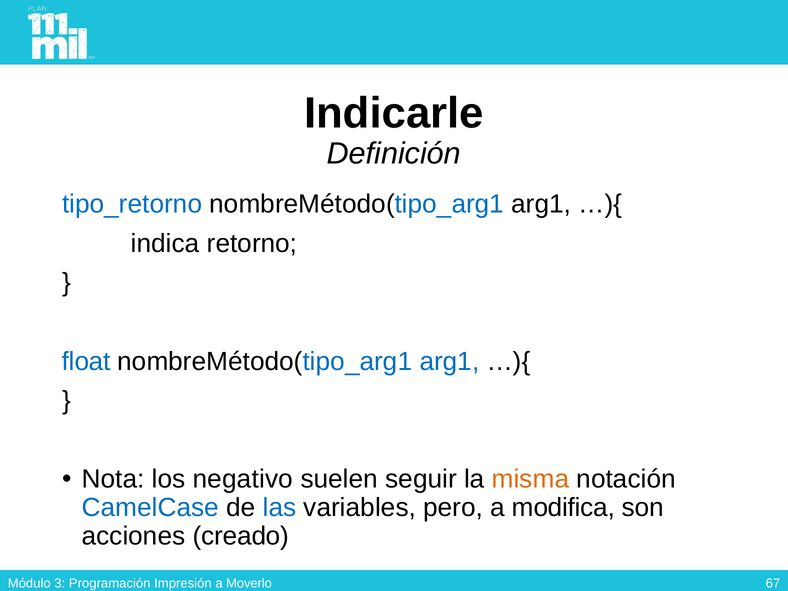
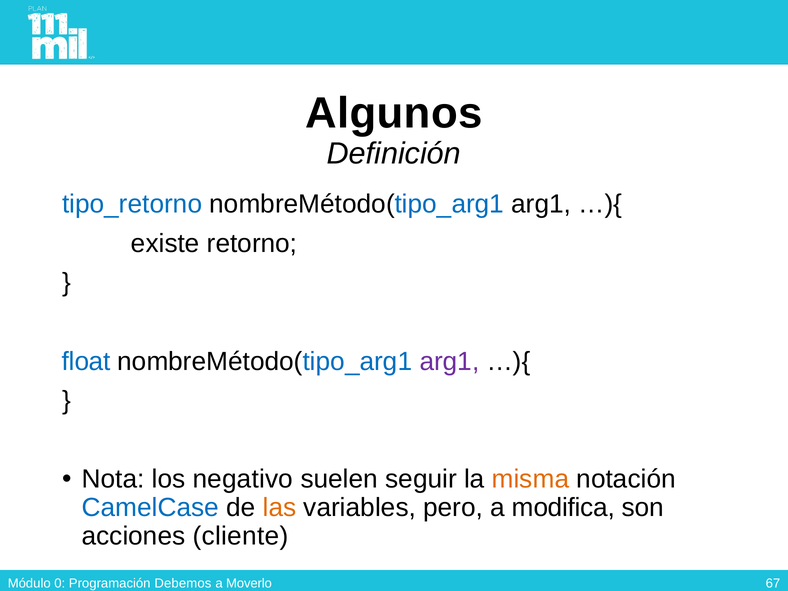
Indicarle: Indicarle -> Algunos
indica: indica -> existe
arg1 at (449, 361) colour: blue -> purple
las colour: blue -> orange
creado: creado -> cliente
3: 3 -> 0
Impresión: Impresión -> Debemos
